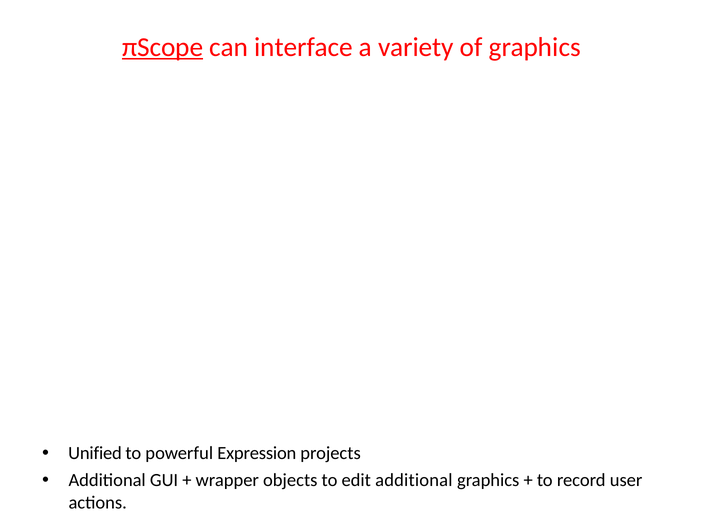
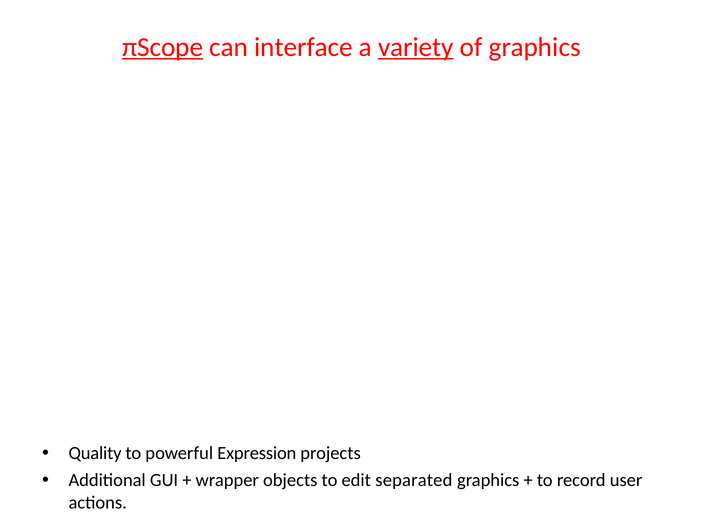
variety underline: none -> present
Unified: Unified -> Quality
edit additional: additional -> separated
